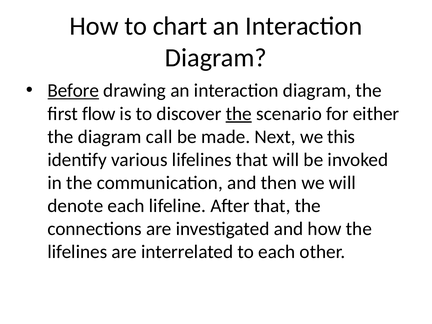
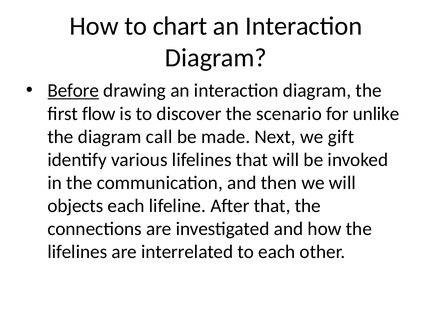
the at (239, 114) underline: present -> none
either: either -> unlike
this: this -> gift
denote: denote -> objects
